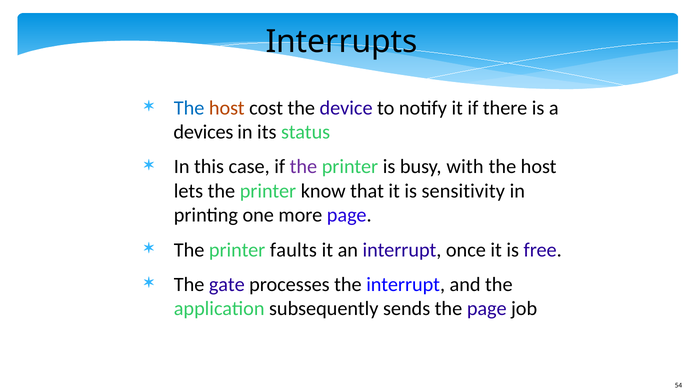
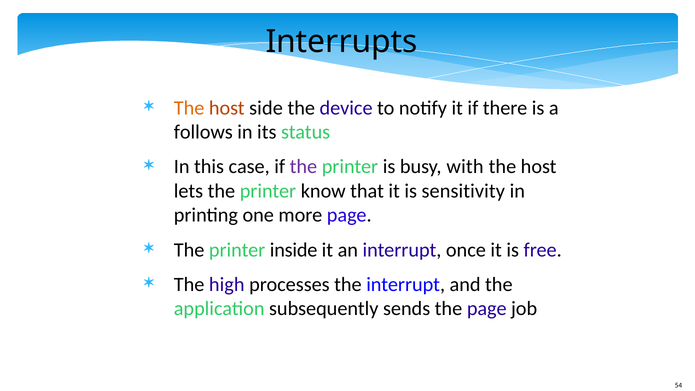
The at (189, 108) colour: blue -> orange
cost: cost -> side
devices: devices -> follows
faults: faults -> inside
gate: gate -> high
